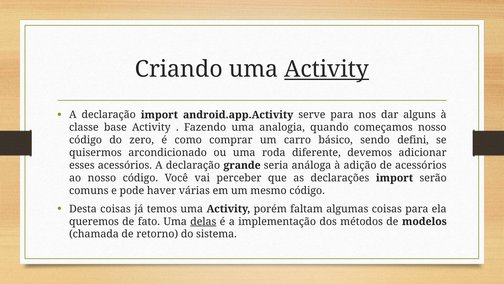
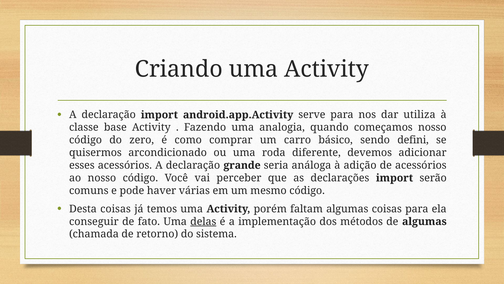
Activity at (327, 69) underline: present -> none
alguns: alguns -> utiliza
queremos: queremos -> conseguir
de modelos: modelos -> algumas
